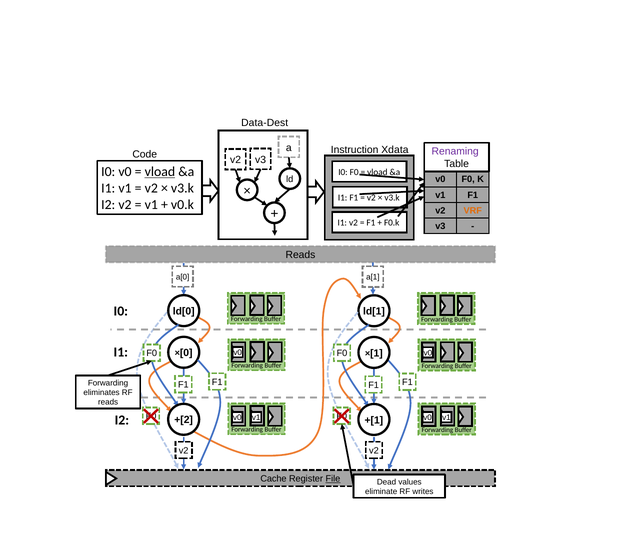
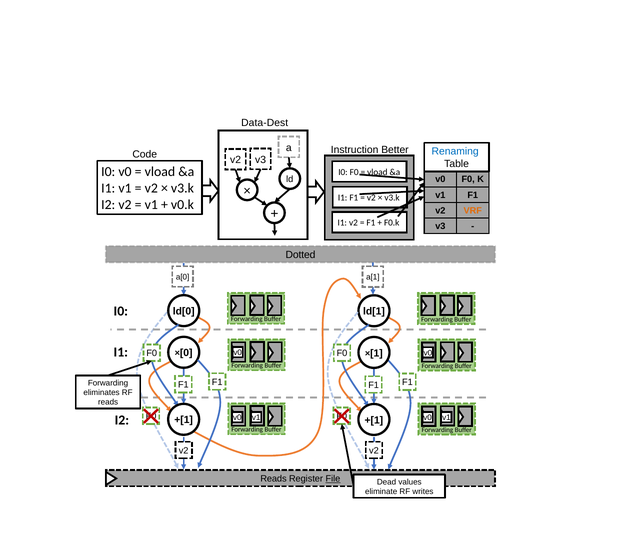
Xdata: Xdata -> Better
Renaming colour: purple -> blue
vload at (160, 172) underline: present -> none
Reads at (300, 255): Reads -> Dotted
+[2 at (184, 420): +[2 -> +[1
Cache at (274, 479): Cache -> Reads
